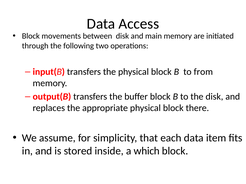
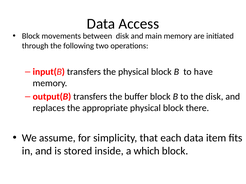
from: from -> have
